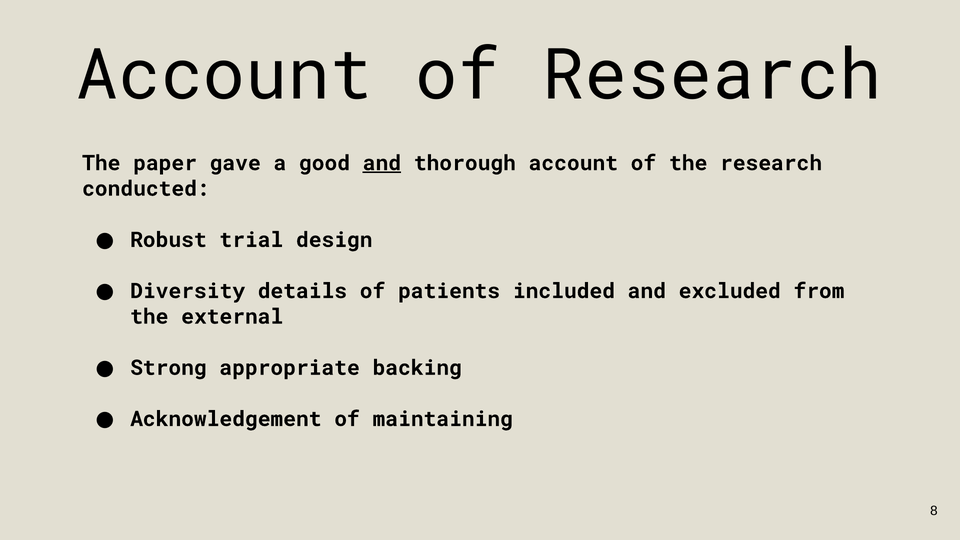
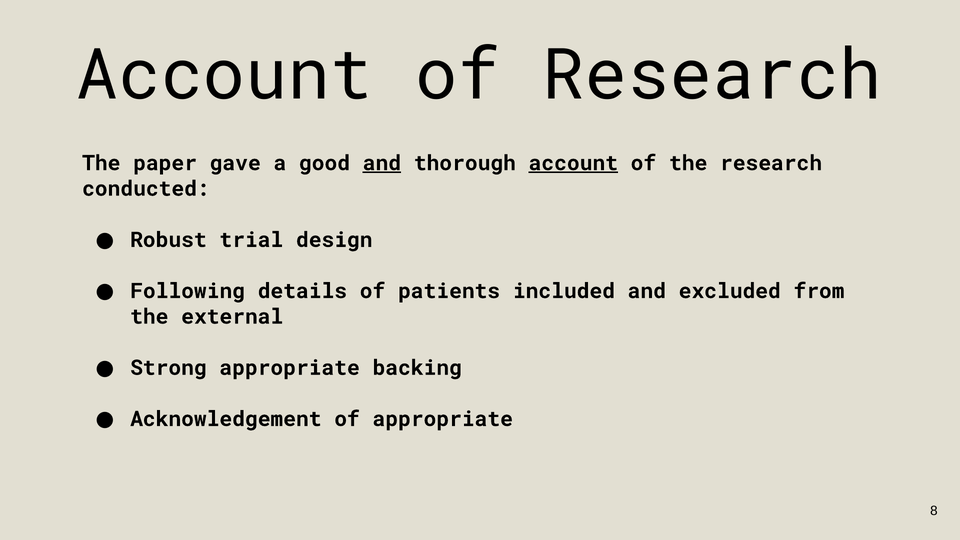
account at (573, 163) underline: none -> present
Diversity: Diversity -> Following
of maintaining: maintaining -> appropriate
